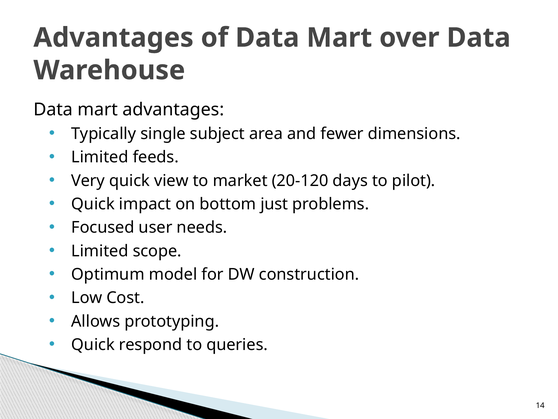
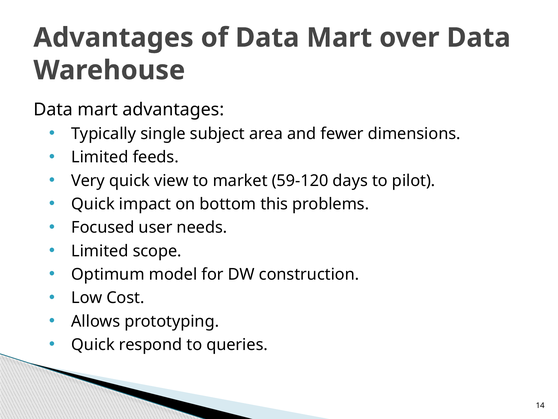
20-120: 20-120 -> 59-120
just: just -> this
